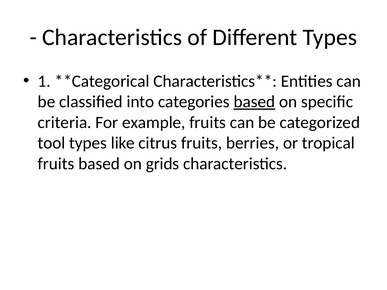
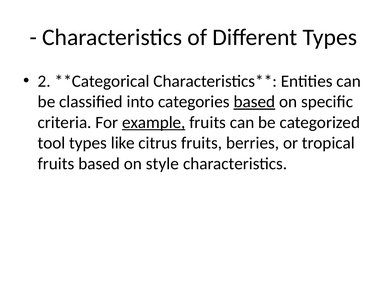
1: 1 -> 2
example underline: none -> present
grids: grids -> style
